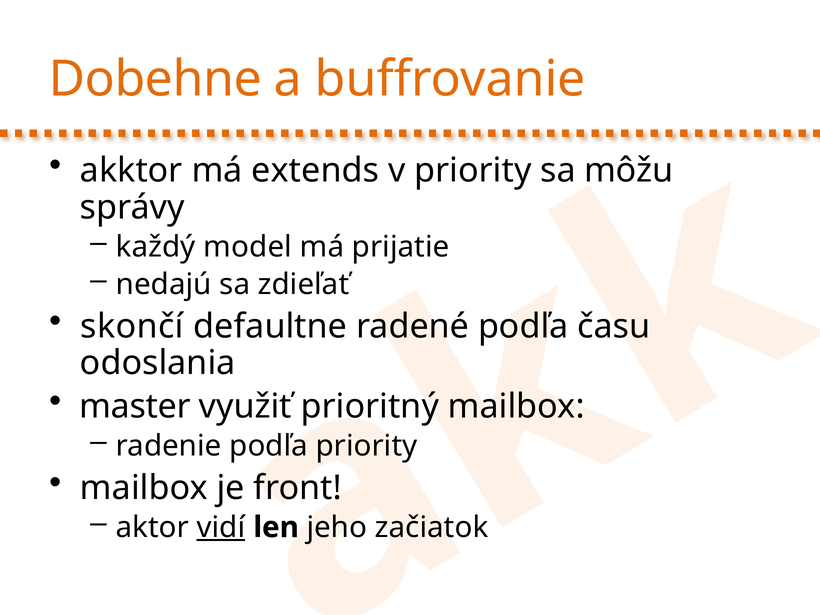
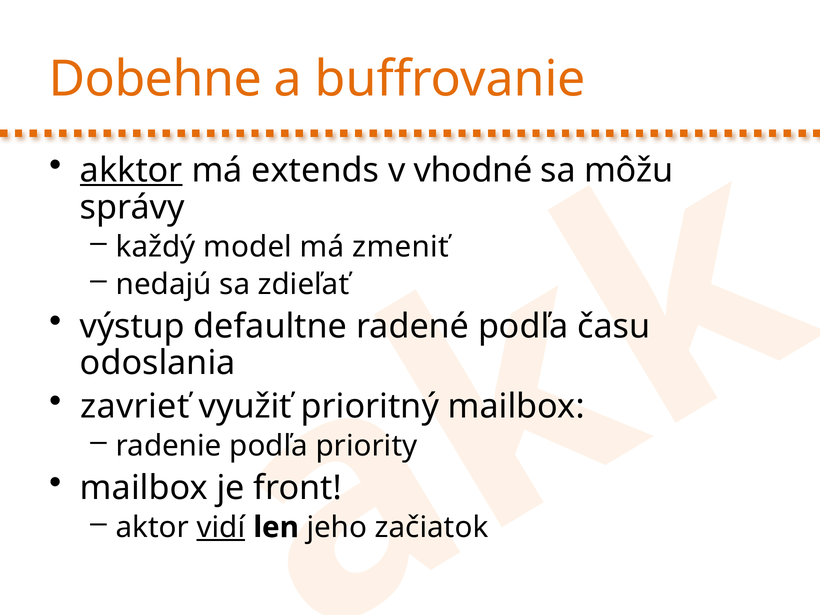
akktor underline: none -> present
v priority: priority -> vhodné
prijatie: prijatie -> zmeniť
skončí: skončí -> výstup
master: master -> zavrieť
